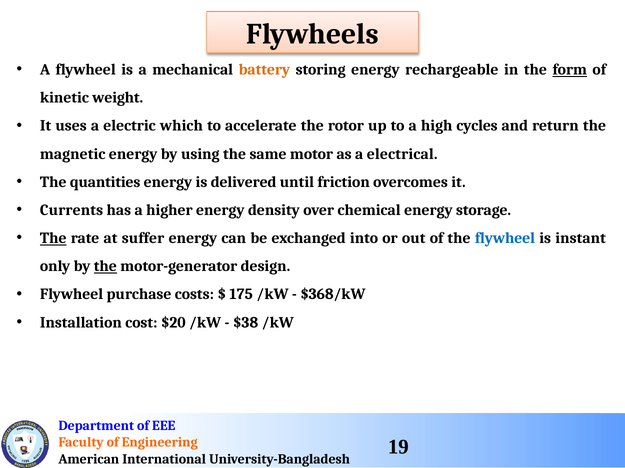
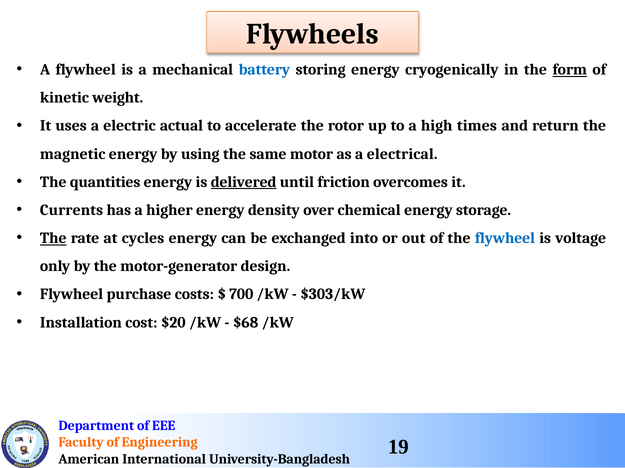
battery colour: orange -> blue
rechargeable: rechargeable -> cryogenically
which: which -> actual
cycles: cycles -> times
delivered underline: none -> present
suffer: suffer -> cycles
instant: instant -> voltage
the at (105, 267) underline: present -> none
175: 175 -> 700
$368/kW: $368/kW -> $303/kW
$38: $38 -> $68
